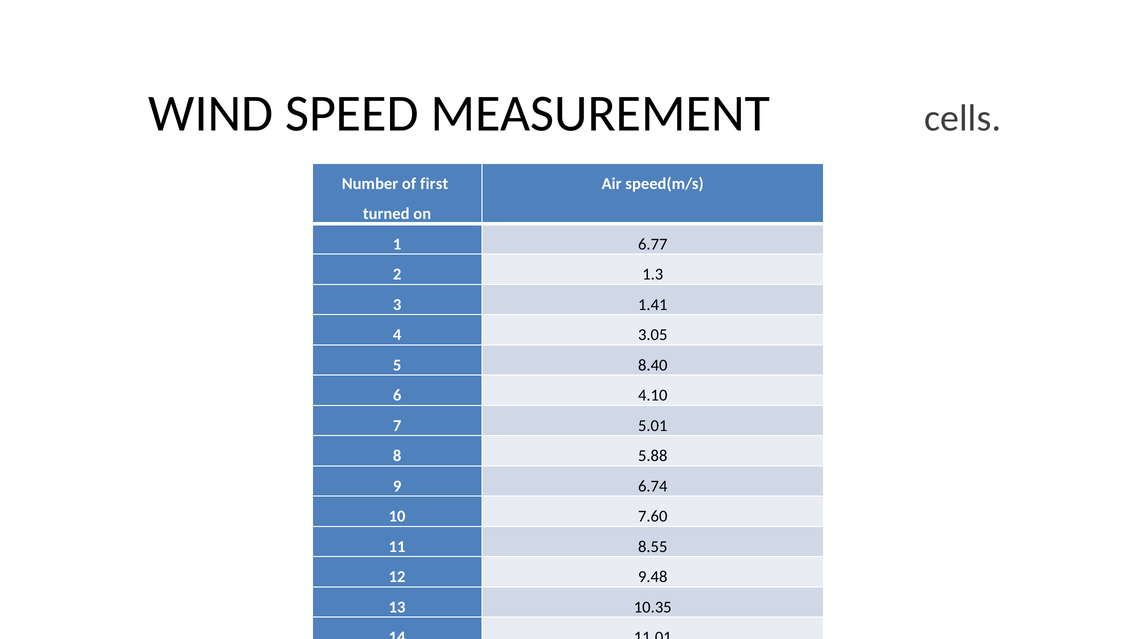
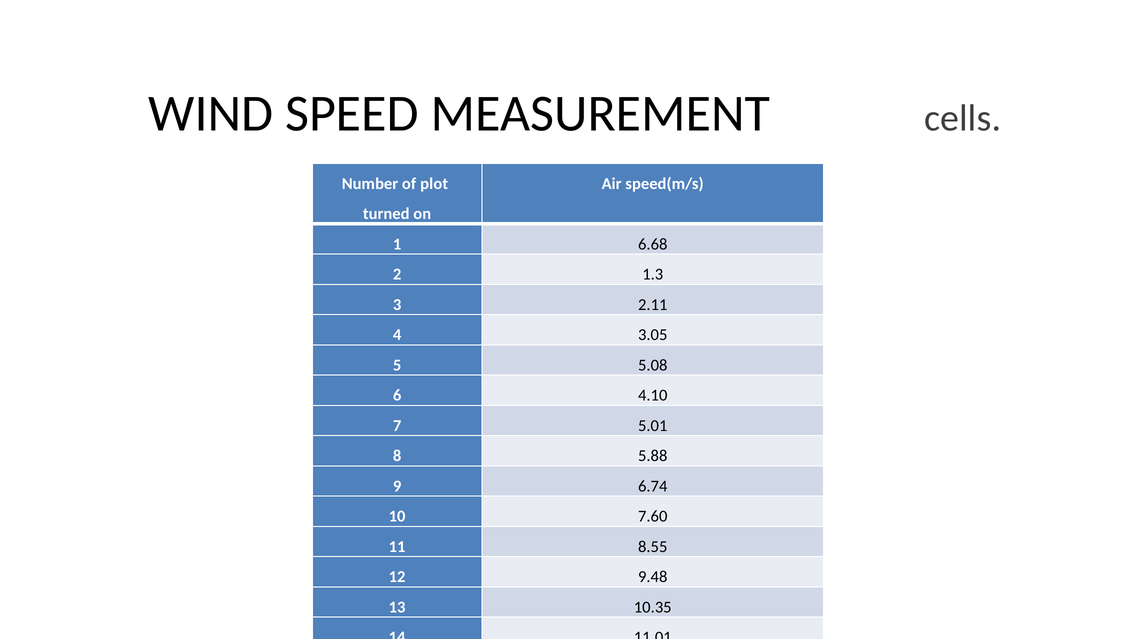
first: first -> plot
6.77: 6.77 -> 6.68
1.41: 1.41 -> 2.11
8.40: 8.40 -> 5.08
